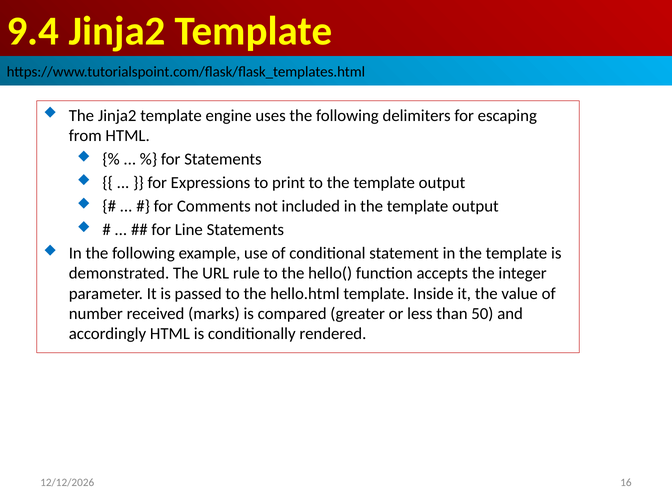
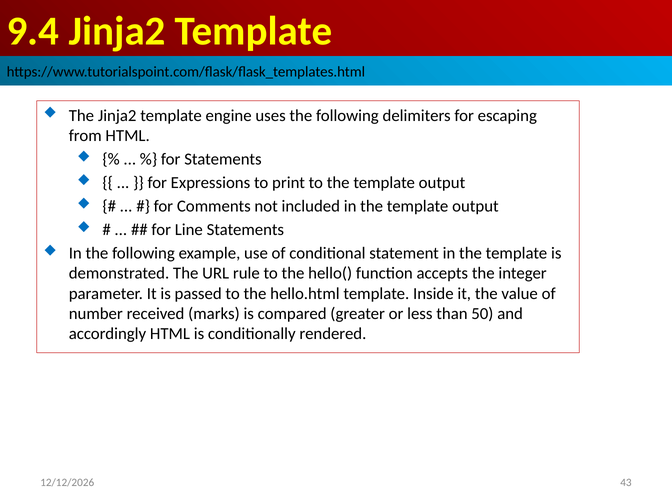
16: 16 -> 43
